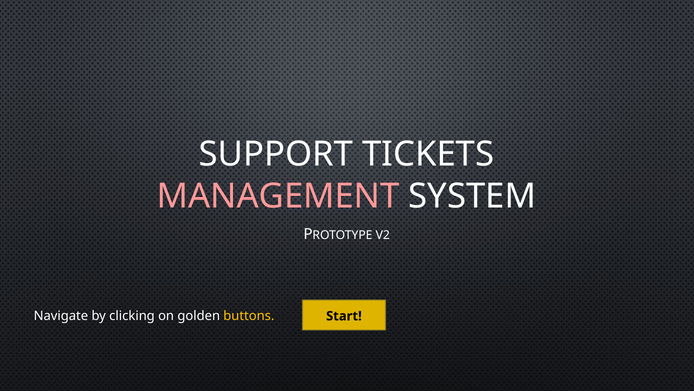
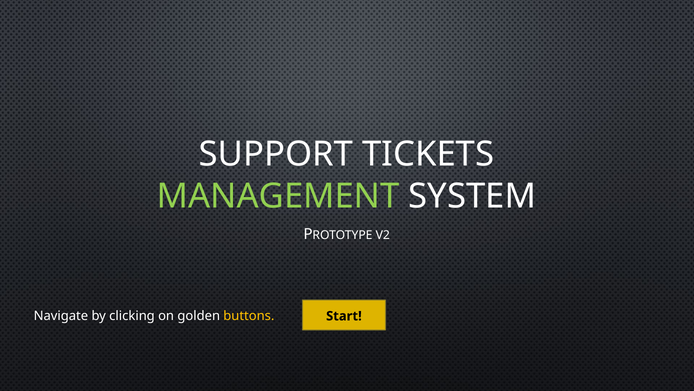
MANAGEMENT colour: pink -> light green
